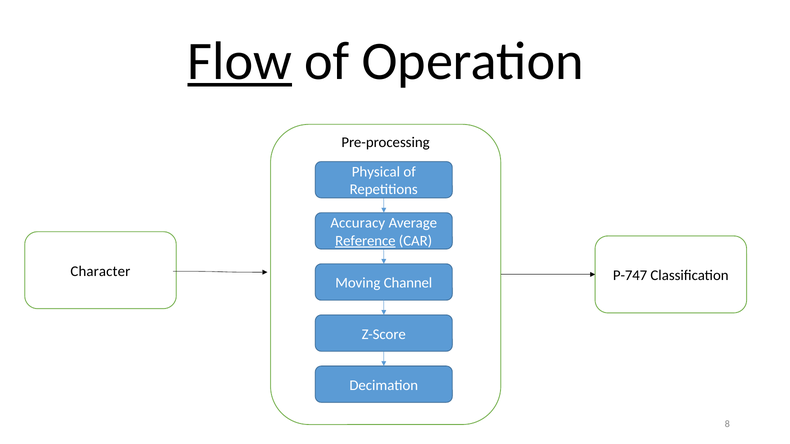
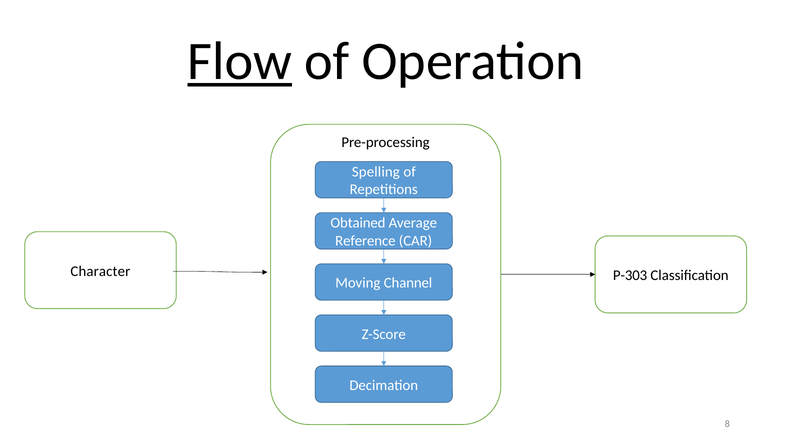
Physical: Physical -> Spelling
Accuracy: Accuracy -> Obtained
Reference underline: present -> none
P-747: P-747 -> P-303
